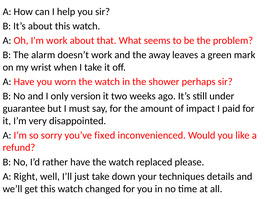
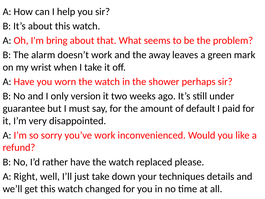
I'm work: work -> bring
impact: impact -> default
you’ve fixed: fixed -> work
